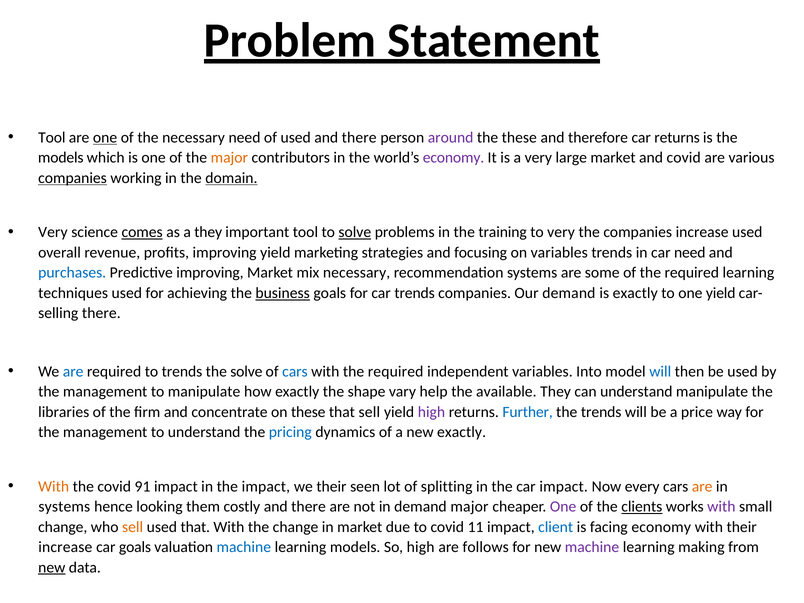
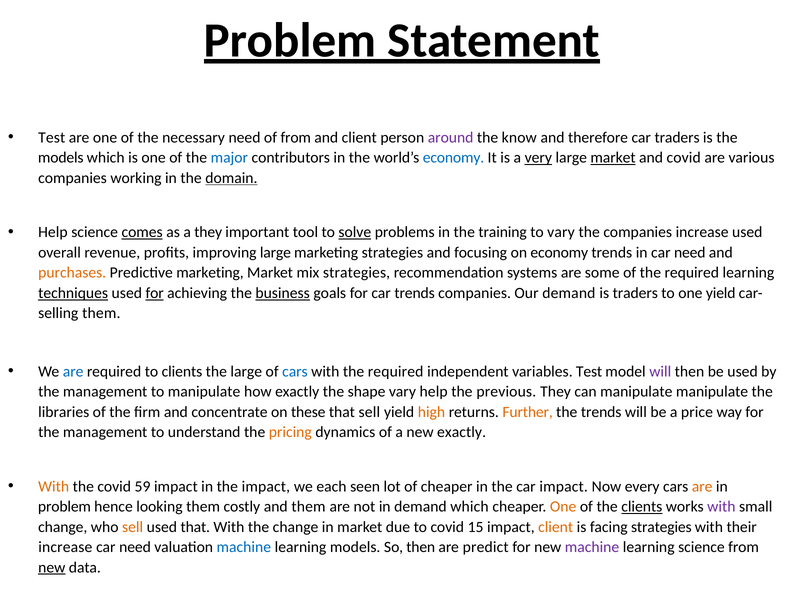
Tool at (52, 138): Tool -> Test
one at (105, 138) underline: present -> none
of used: used -> from
there at (359, 138): there -> client
the these: these -> know
car returns: returns -> traders
major at (229, 158) colour: orange -> blue
economy at (454, 158) colour: purple -> blue
very at (538, 158) underline: none -> present
market at (613, 158) underline: none -> present
companies at (73, 178) underline: present -> none
Very at (53, 232): Very -> Help
to very: very -> vary
improving yield: yield -> large
on variables: variables -> economy
purchases colour: blue -> orange
Predictive improving: improving -> marketing
mix necessary: necessary -> strategies
techniques underline: none -> present
for at (155, 293) underline: none -> present
is exactly: exactly -> traders
selling there: there -> them
to trends: trends -> clients
the solve: solve -> large
variables Into: Into -> Test
will at (660, 371) colour: blue -> purple
available: available -> previous
can understand: understand -> manipulate
high at (431, 412) colour: purple -> orange
Further colour: blue -> orange
pricing colour: blue -> orange
91: 91 -> 59
we their: their -> each
of splitting: splitting -> cheaper
systems at (64, 507): systems -> problem
costly and there: there -> them
demand major: major -> which
One at (563, 507) colour: purple -> orange
11: 11 -> 15
client at (556, 527) colour: blue -> orange
facing economy: economy -> strategies
goals at (135, 547): goals -> need
So high: high -> then
follows: follows -> predict
learning making: making -> science
